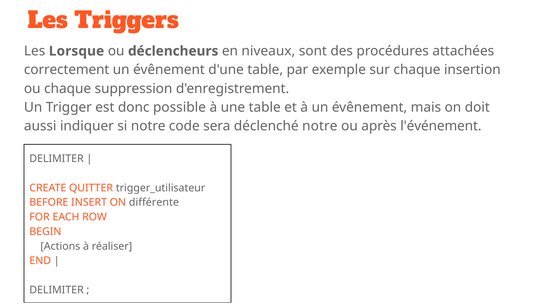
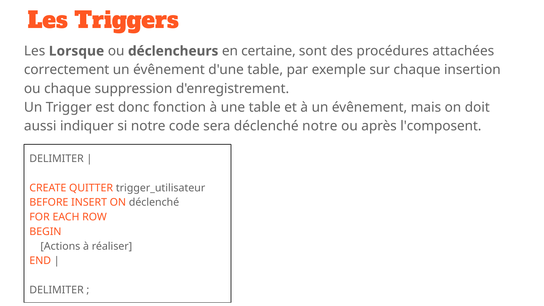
niveaux: niveaux -> certaine
possible: possible -> fonction
l'événement: l'événement -> l'composent
ON différente: différente -> déclenché
